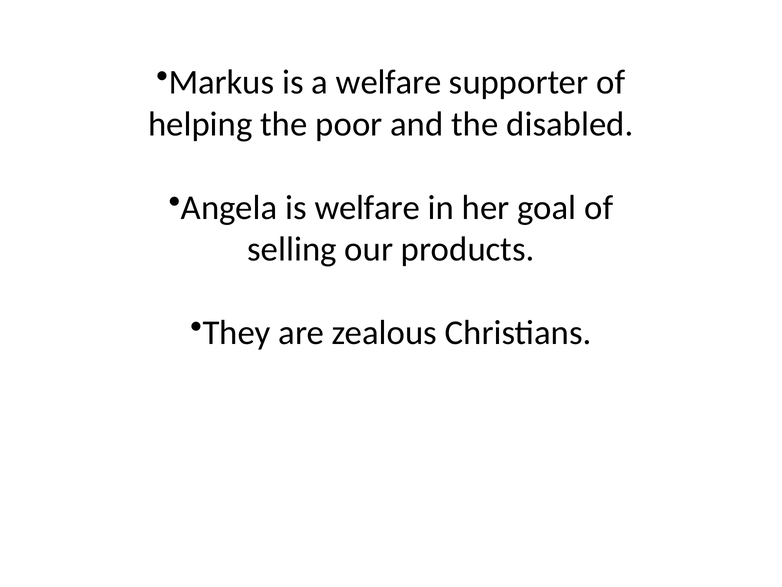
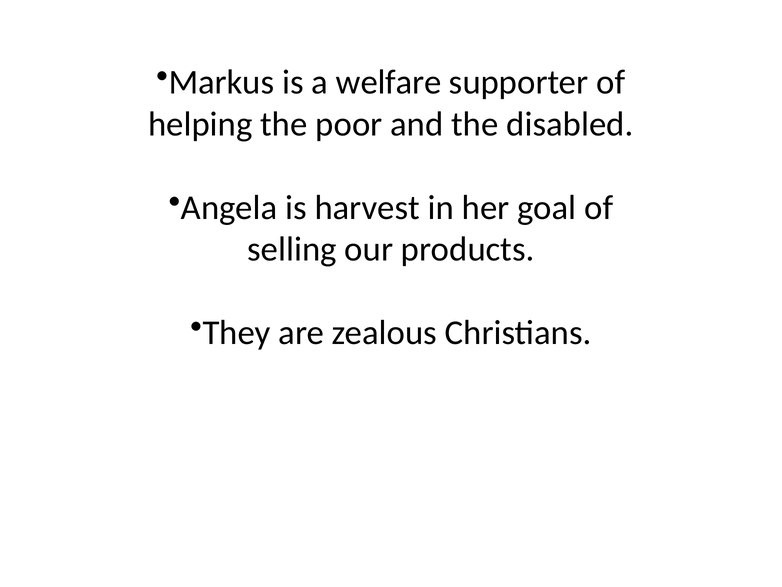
is welfare: welfare -> harvest
